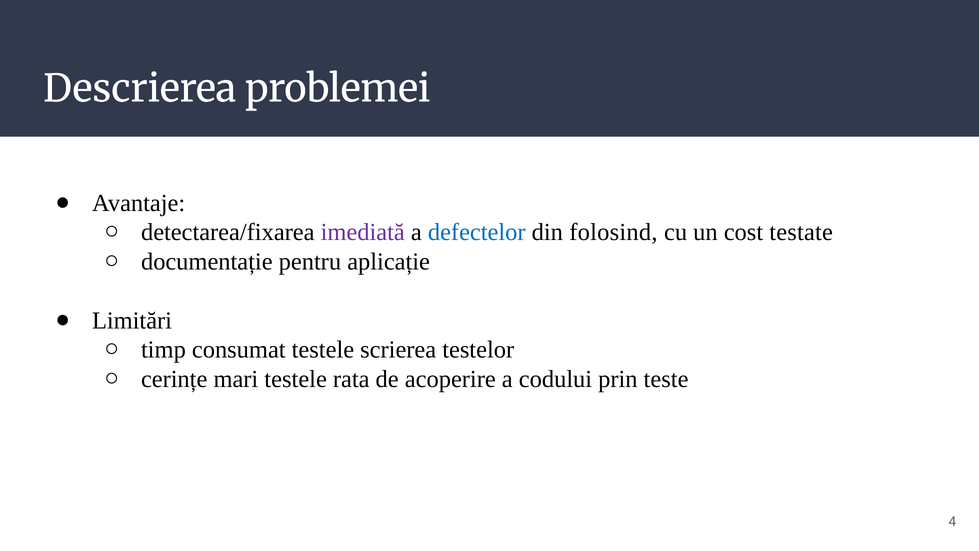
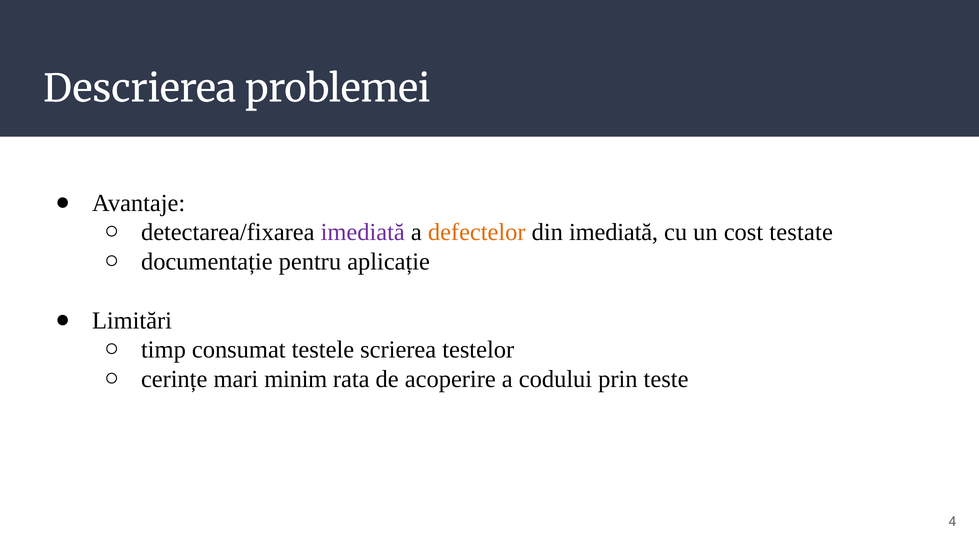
defectelor colour: blue -> orange
din folosind: folosind -> imediată
mari testele: testele -> minim
